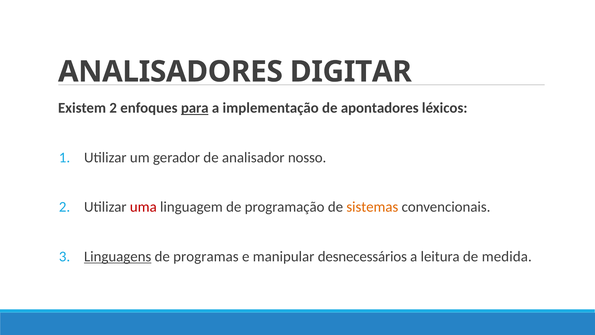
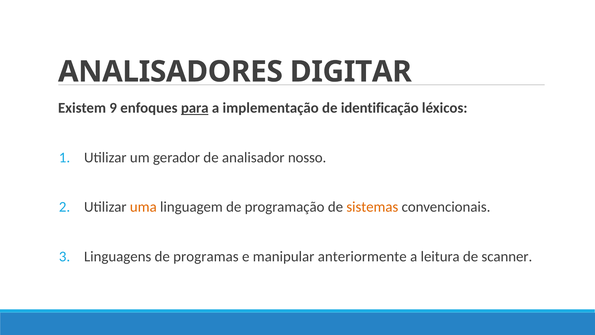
Existem 2: 2 -> 9
apontadores: apontadores -> identificação
uma colour: red -> orange
Linguagens underline: present -> none
desnecessários: desnecessários -> anteriormente
medida: medida -> scanner
